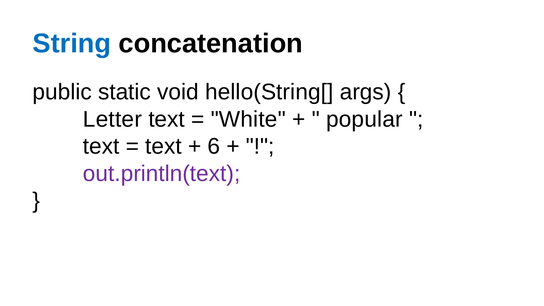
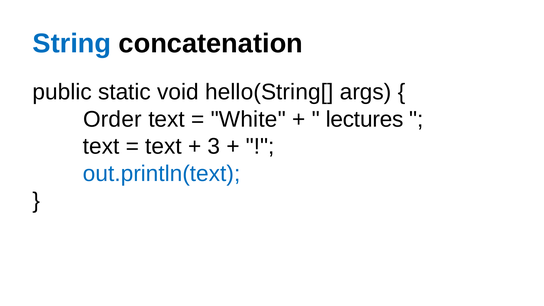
Letter: Letter -> Order
popular: popular -> lectures
6: 6 -> 3
out.println(text colour: purple -> blue
